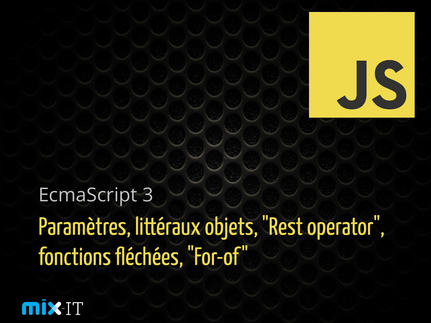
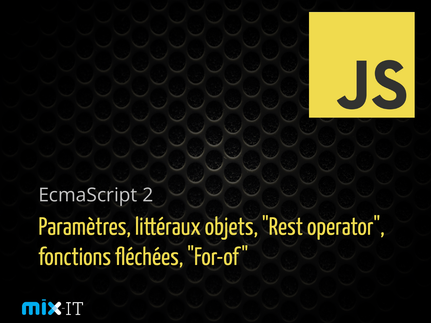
3: 3 -> 2
